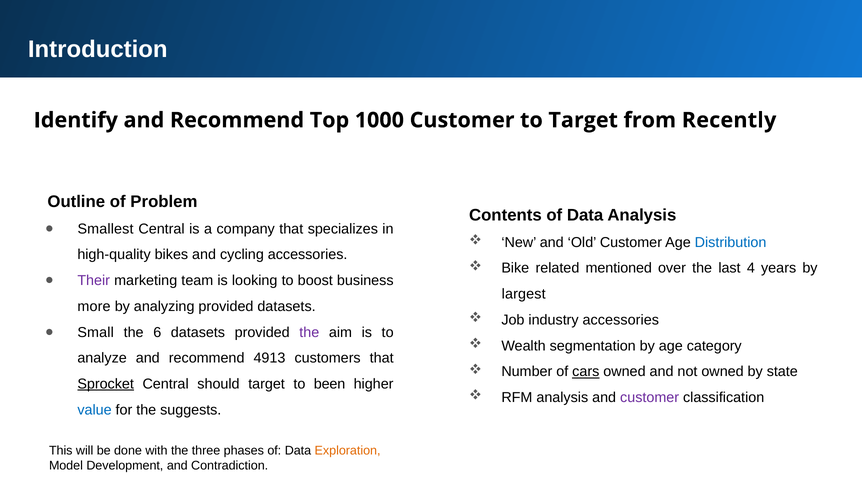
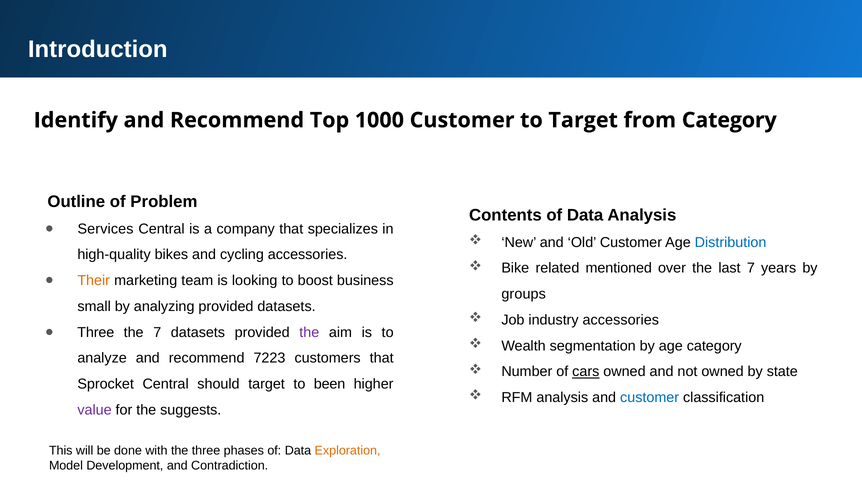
from Recently: Recently -> Category
Smallest: Smallest -> Services
last 4: 4 -> 7
Their colour: purple -> orange
largest: largest -> groups
more: more -> small
Small at (96, 332): Small -> Three
the 6: 6 -> 7
4913: 4913 -> 7223
Sprocket underline: present -> none
customer at (650, 397) colour: purple -> blue
value colour: blue -> purple
